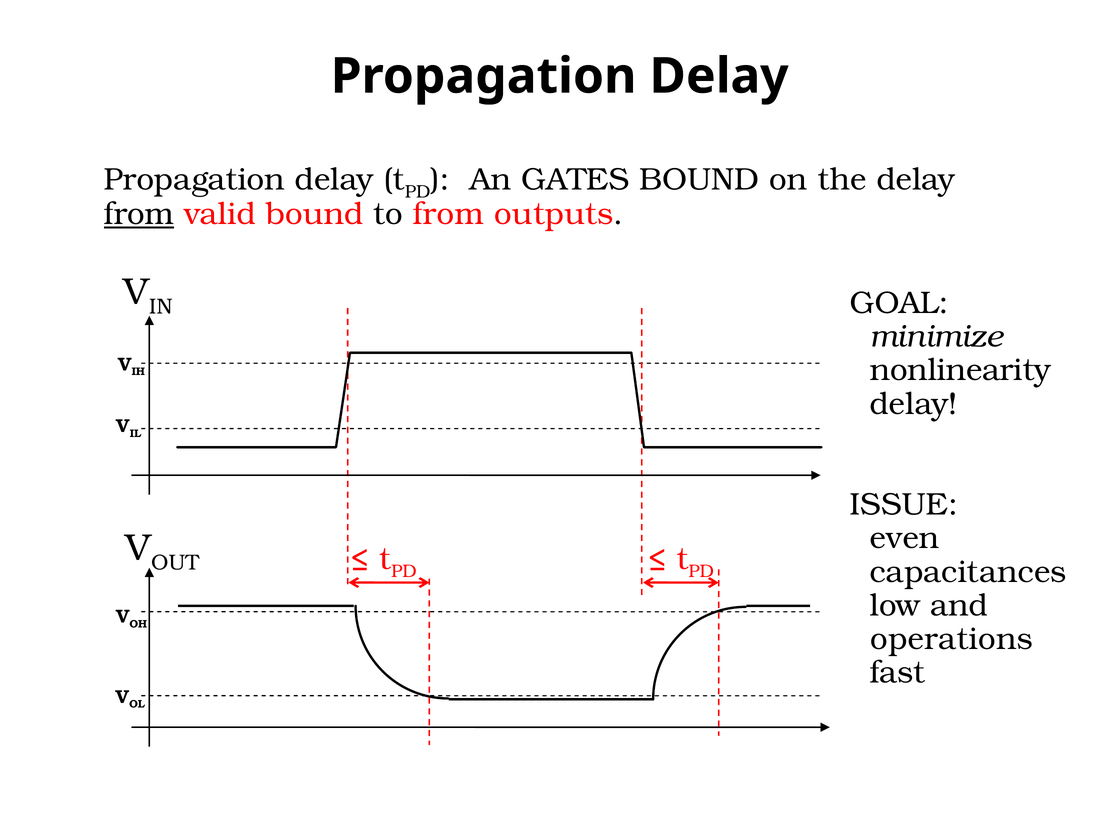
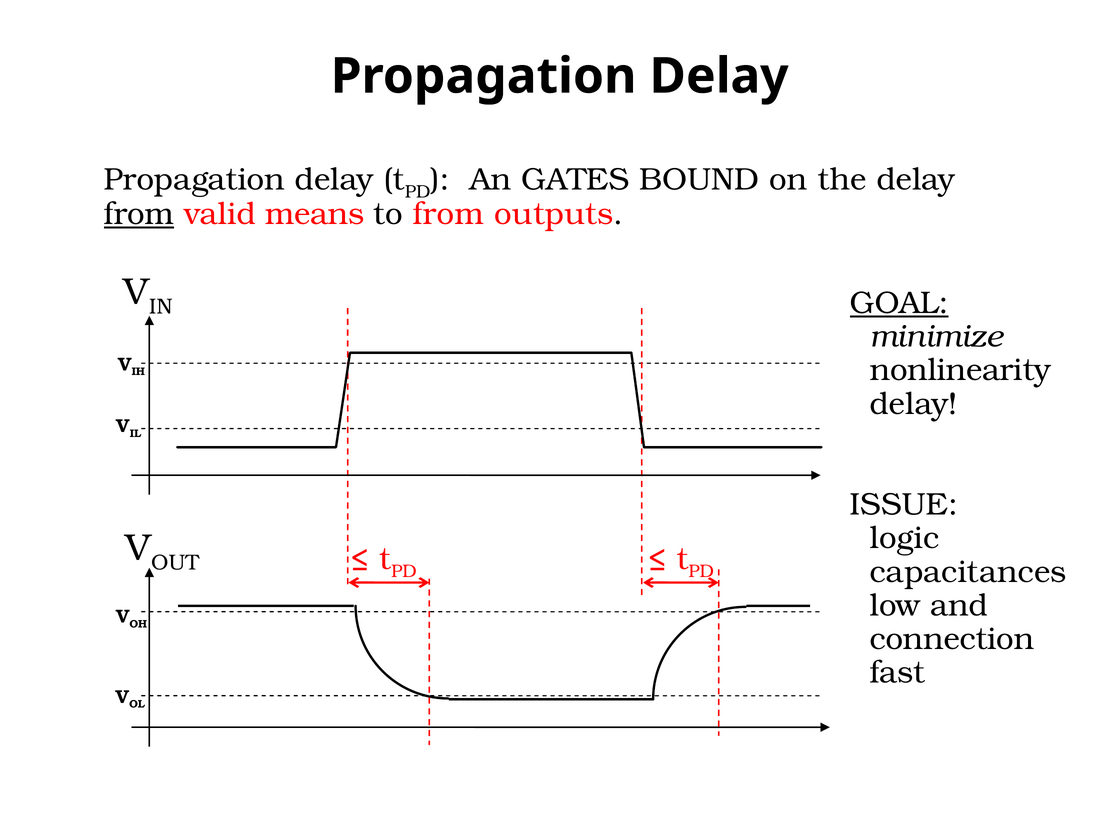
valid bound: bound -> means
GOAL underline: none -> present
even: even -> logic
operations: operations -> connection
